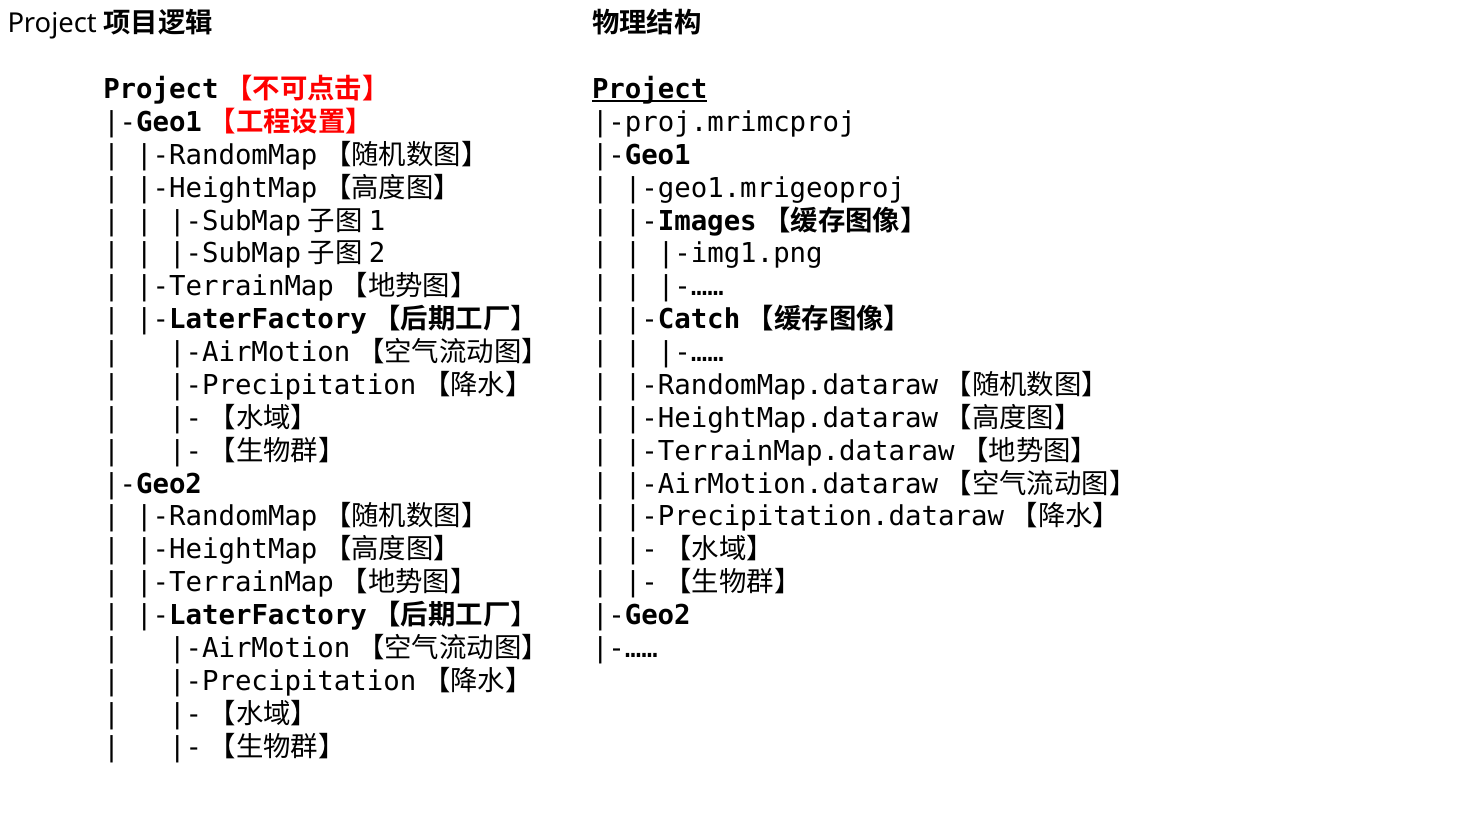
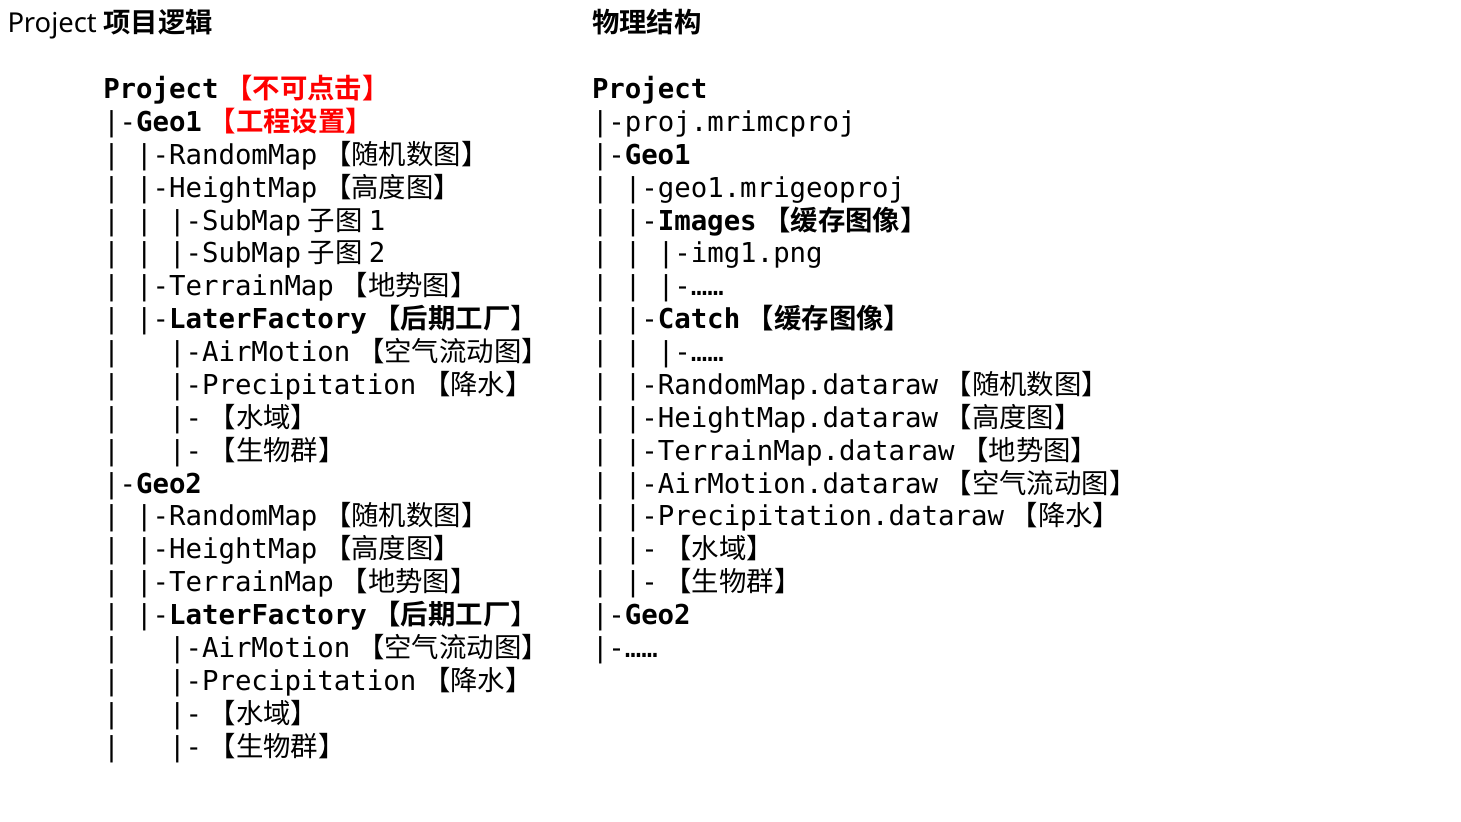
Project underline: present -> none
